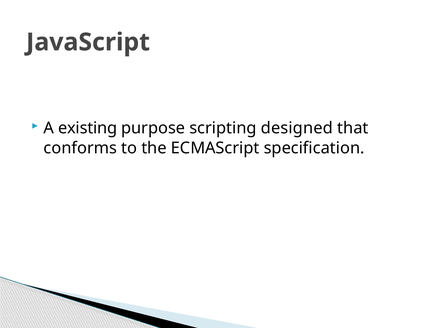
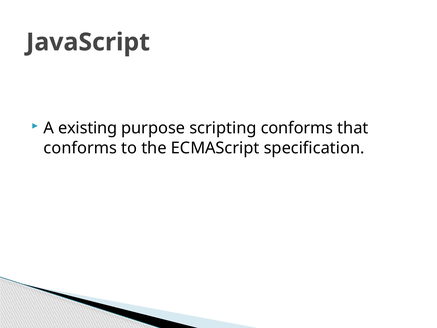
scripting designed: designed -> conforms
